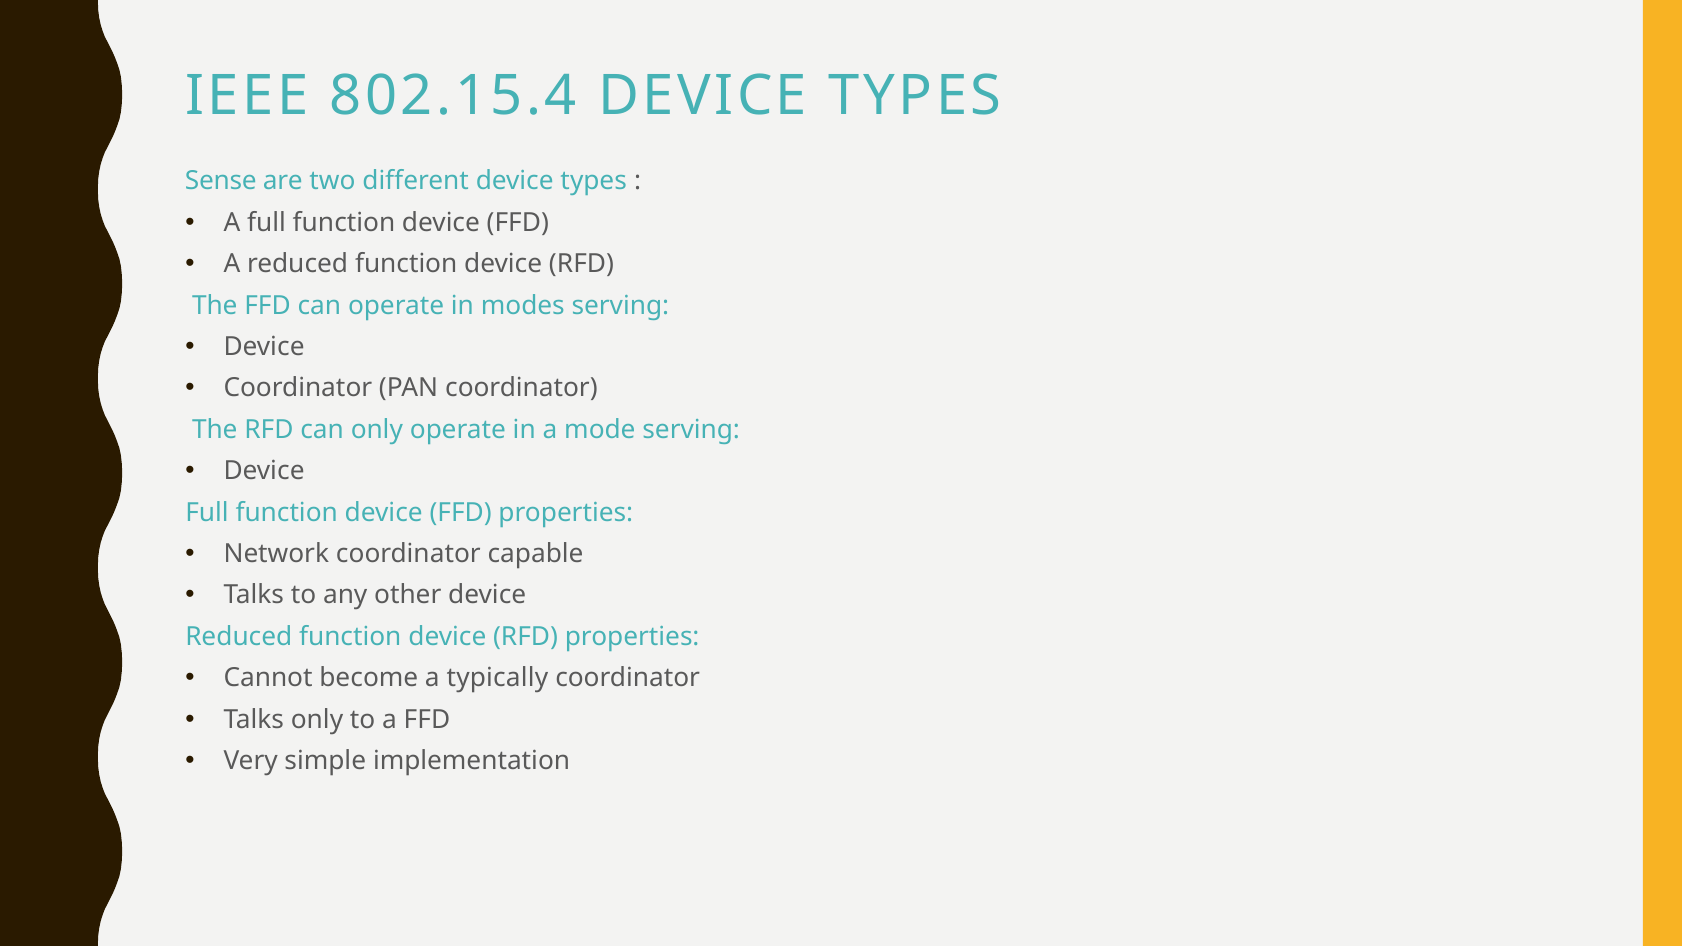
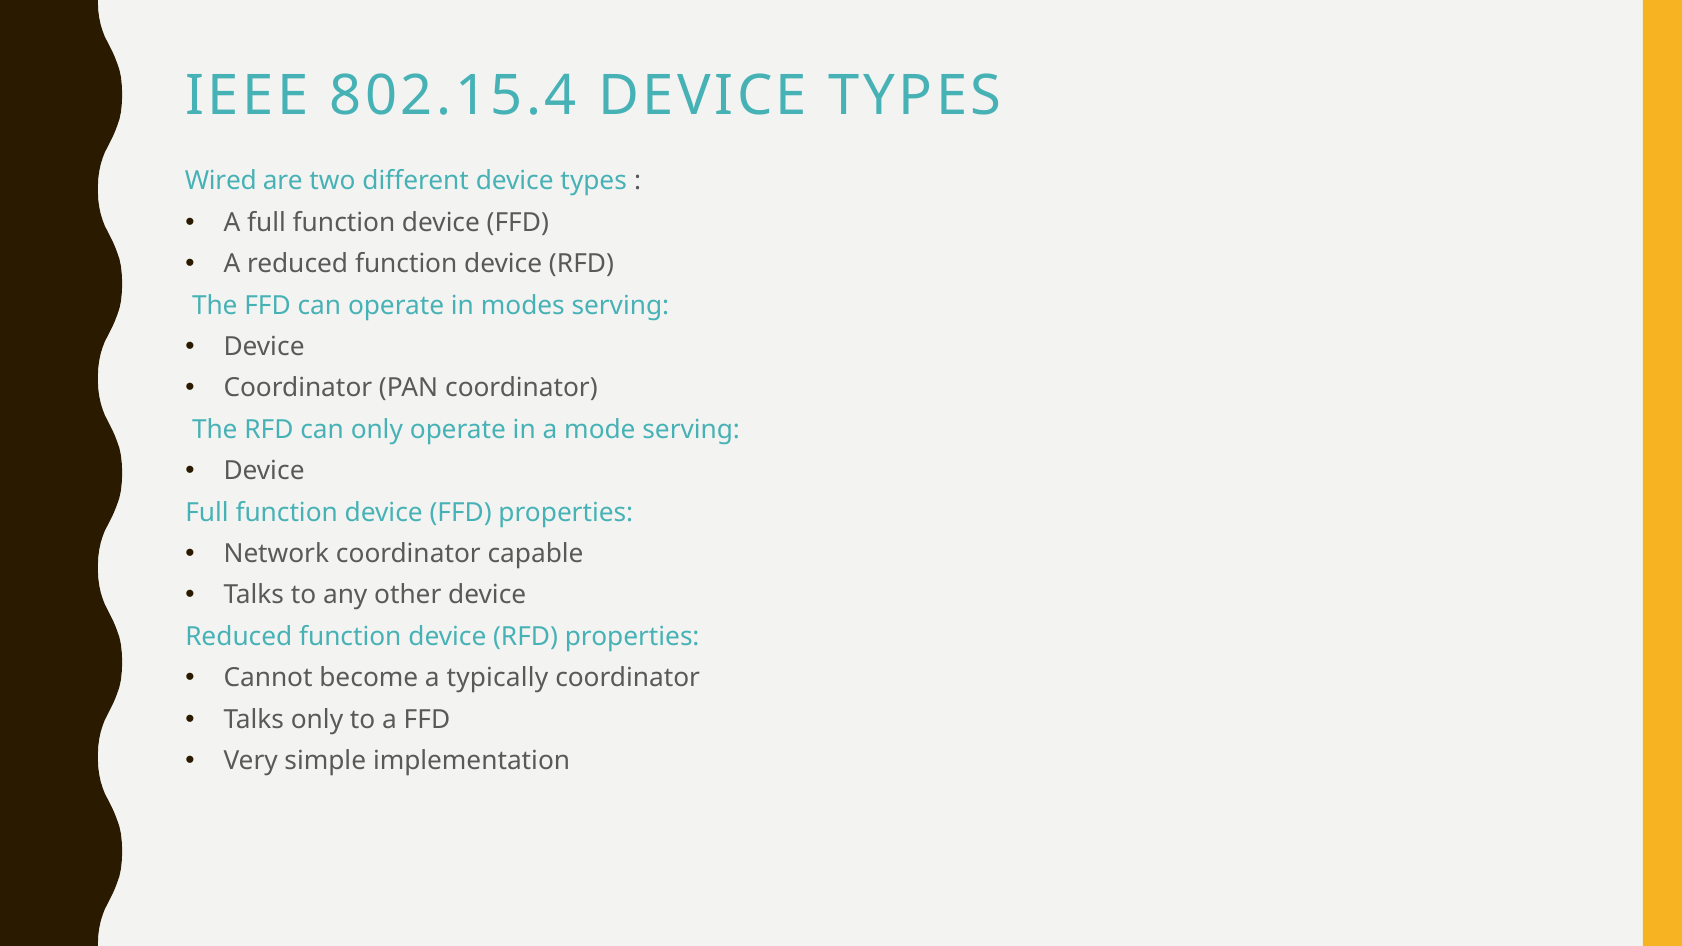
Sense: Sense -> Wired
